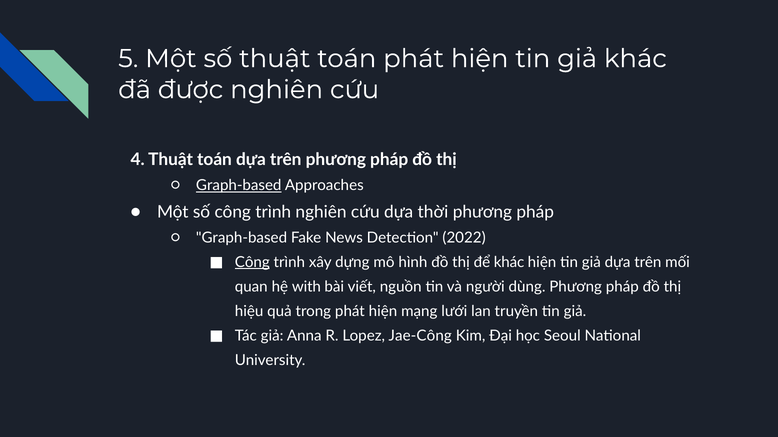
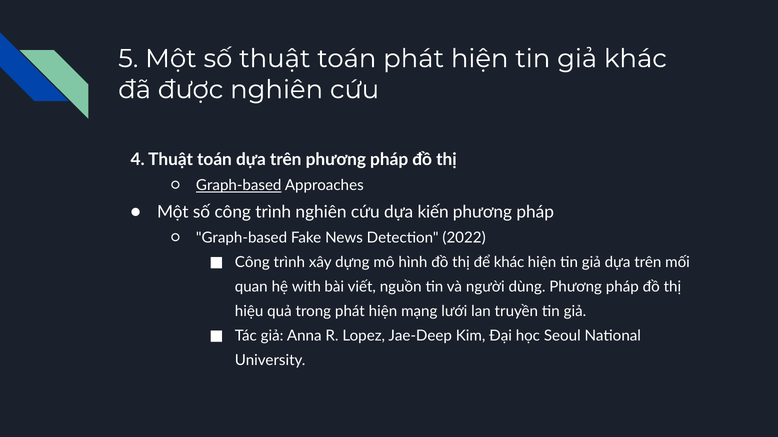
thời: thời -> kiến
Công at (252, 263) underline: present -> none
Jae-Công: Jae-Công -> Jae-Deep
